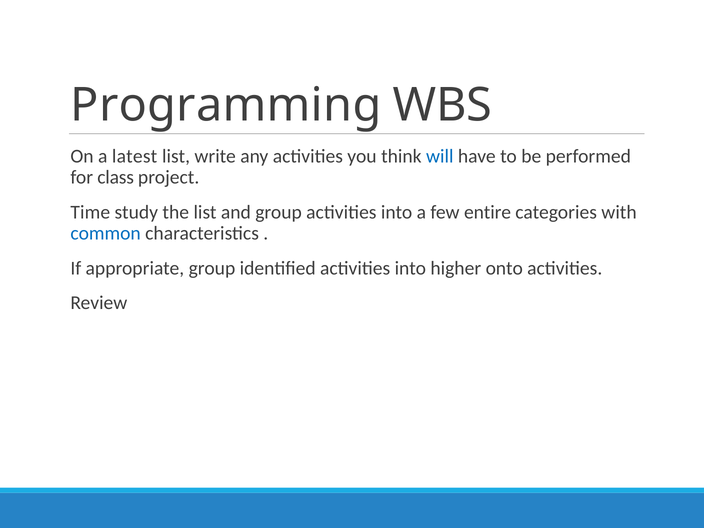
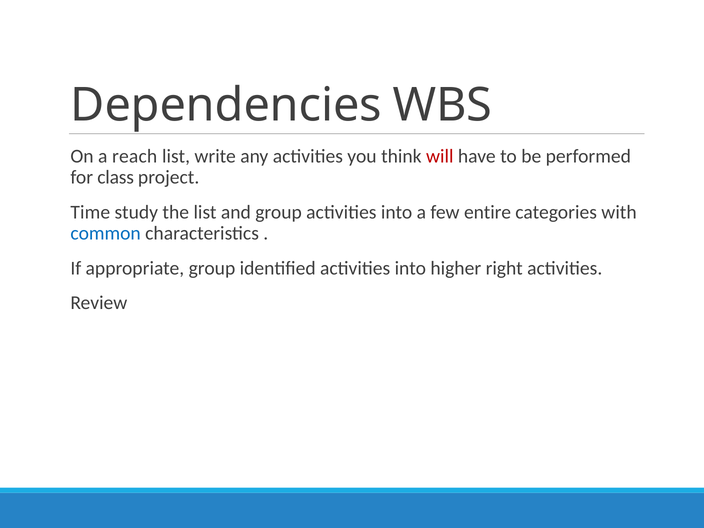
Programming: Programming -> Dependencies
latest: latest -> reach
will colour: blue -> red
onto: onto -> right
